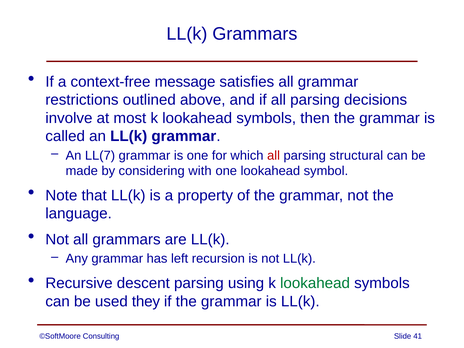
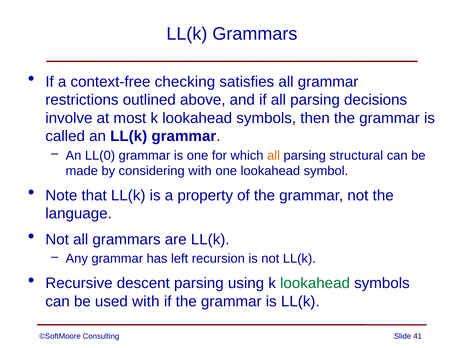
message: message -> checking
LL(7: LL(7 -> LL(0
all at (274, 155) colour: red -> orange
used they: they -> with
